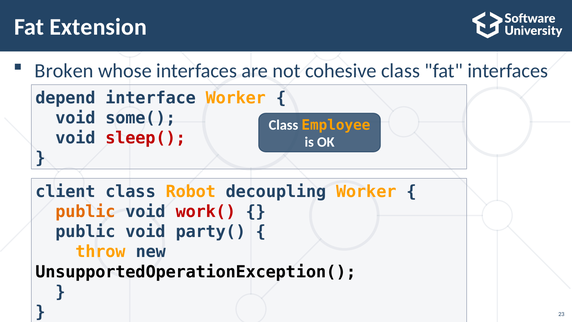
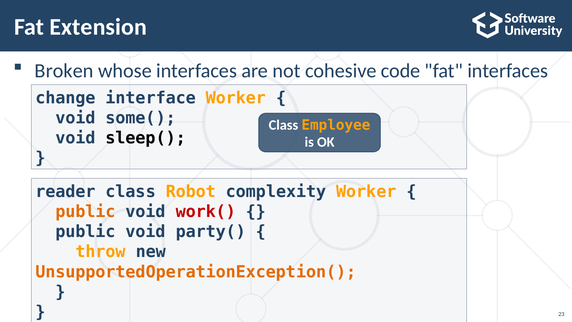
cohesive class: class -> code
depend: depend -> change
sleep( colour: red -> black
client: client -> reader
decoupling: decoupling -> complexity
UnsupportedOperationException( colour: black -> orange
